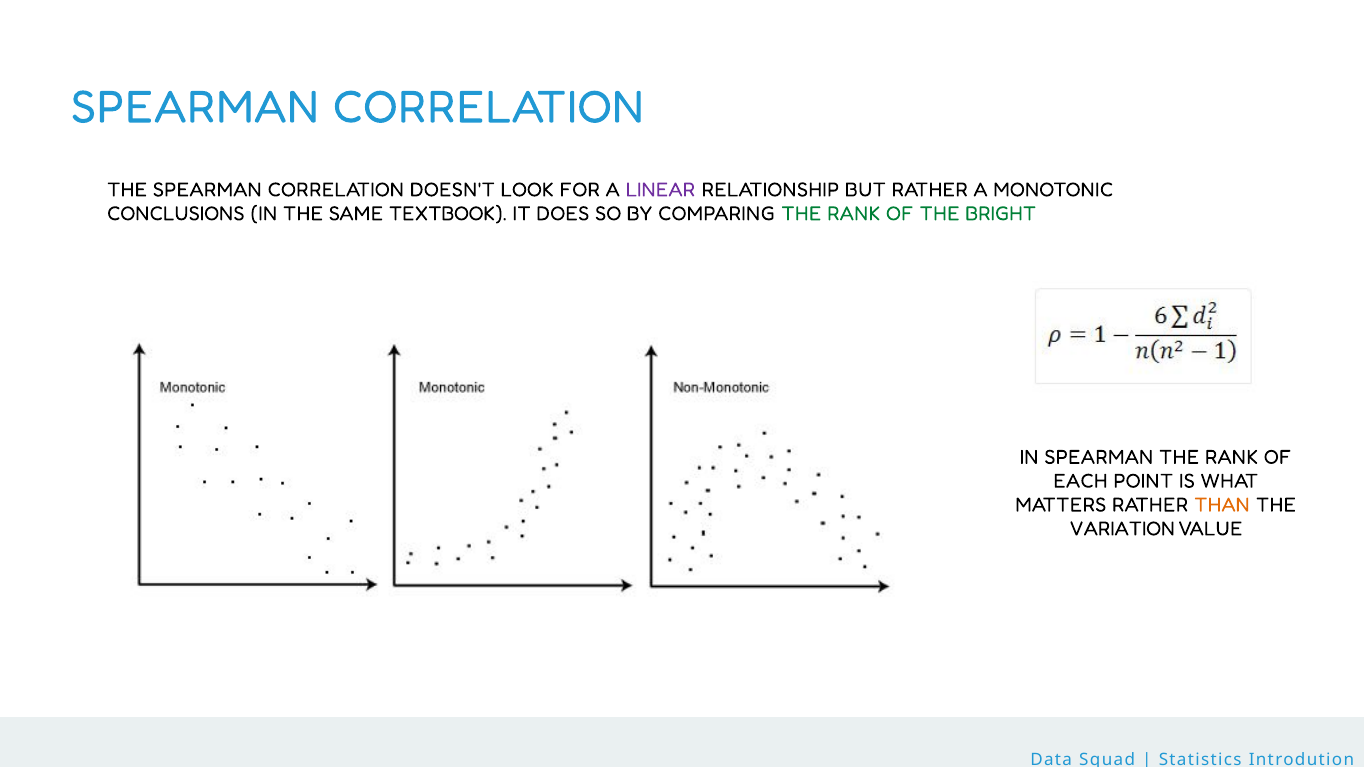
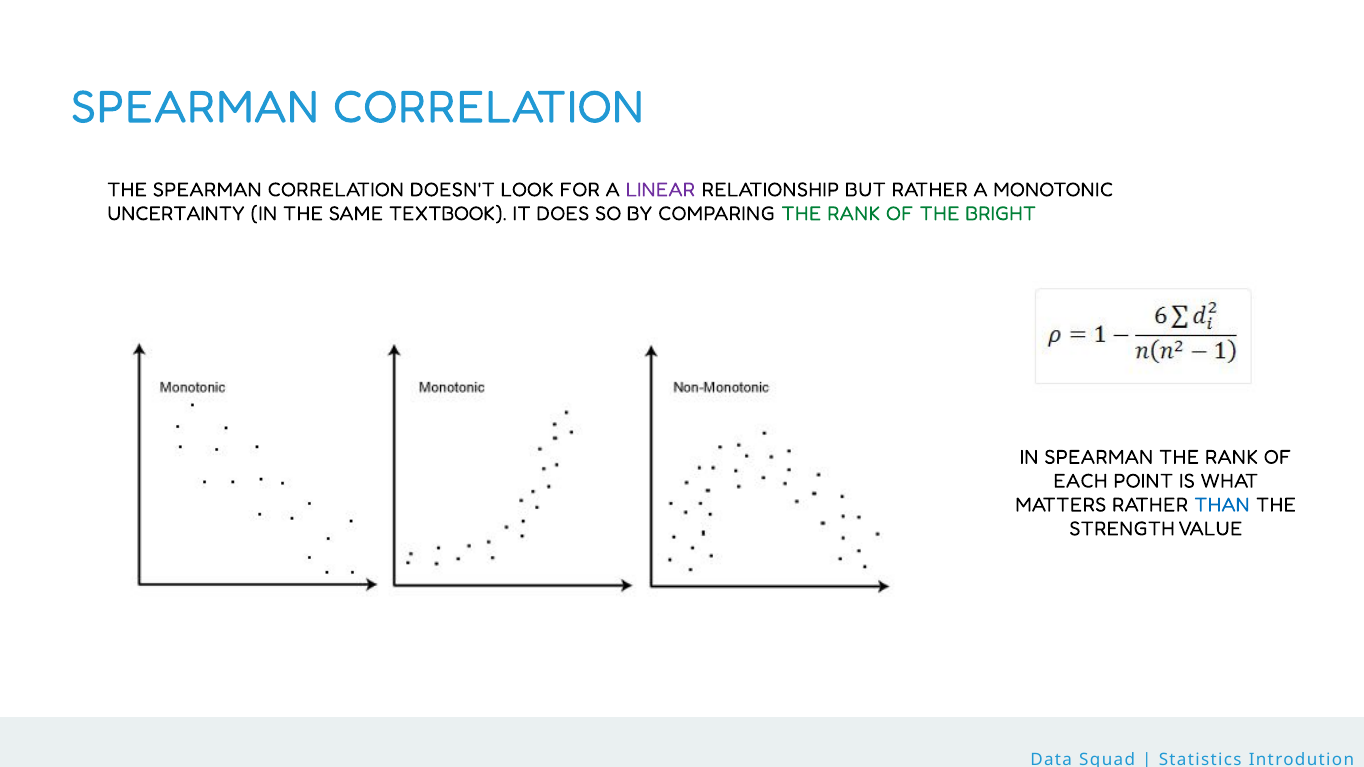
CONCLUSIONS: CONCLUSIONS -> UNCERTAINTY
THAN colour: orange -> blue
VARIATION: VARIATION -> STRENGTH
